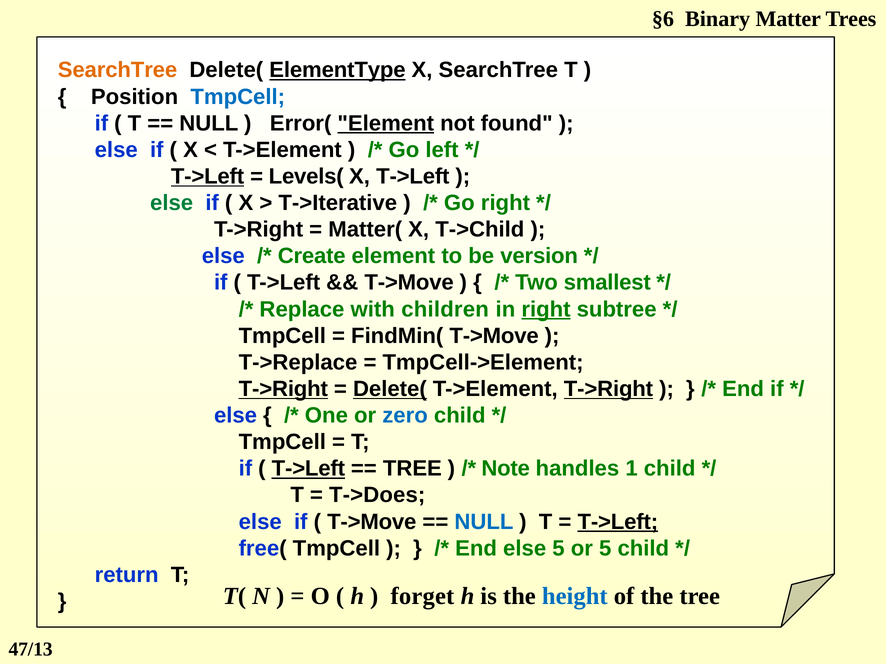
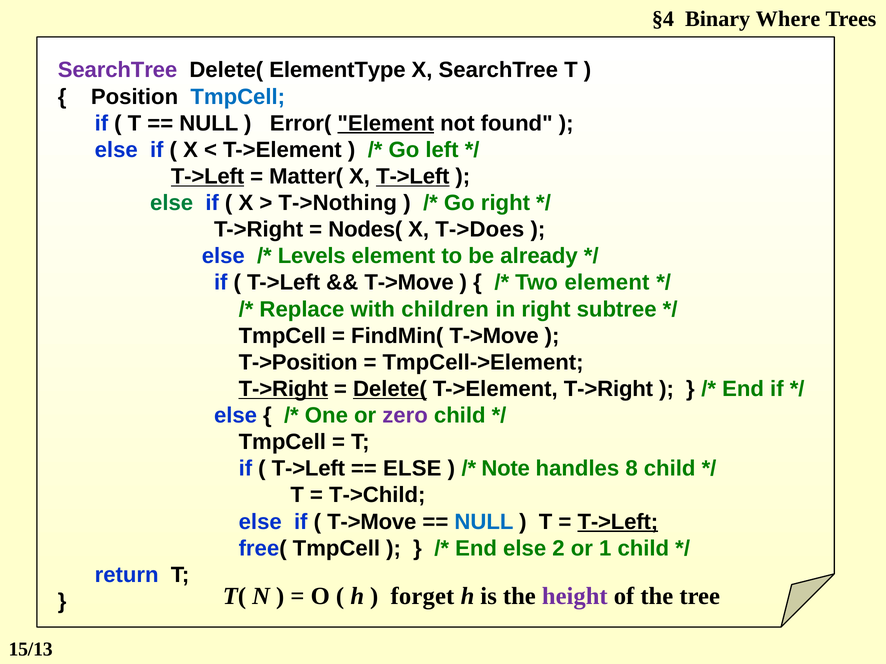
§6: §6 -> §4
Matter: Matter -> Where
SearchTree at (118, 70) colour: orange -> purple
ElementType underline: present -> none
Levels(: Levels( -> Matter(
T->Left at (413, 177) underline: none -> present
T->Iterative: T->Iterative -> T->Nothing
Matter(: Matter( -> Nodes(
T->Child: T->Child -> T->Does
Create: Create -> Levels
version: version -> already
Two smallest: smallest -> element
right at (546, 309) underline: present -> none
T->Replace: T->Replace -> T->Position
T->Right at (608, 389) underline: present -> none
zero colour: blue -> purple
T->Left at (308, 469) underline: present -> none
TREE at (412, 469): TREE -> ELSE
1: 1 -> 8
T->Does: T->Does -> T->Child
else 5: 5 -> 2
or 5: 5 -> 1
height colour: blue -> purple
47/13: 47/13 -> 15/13
